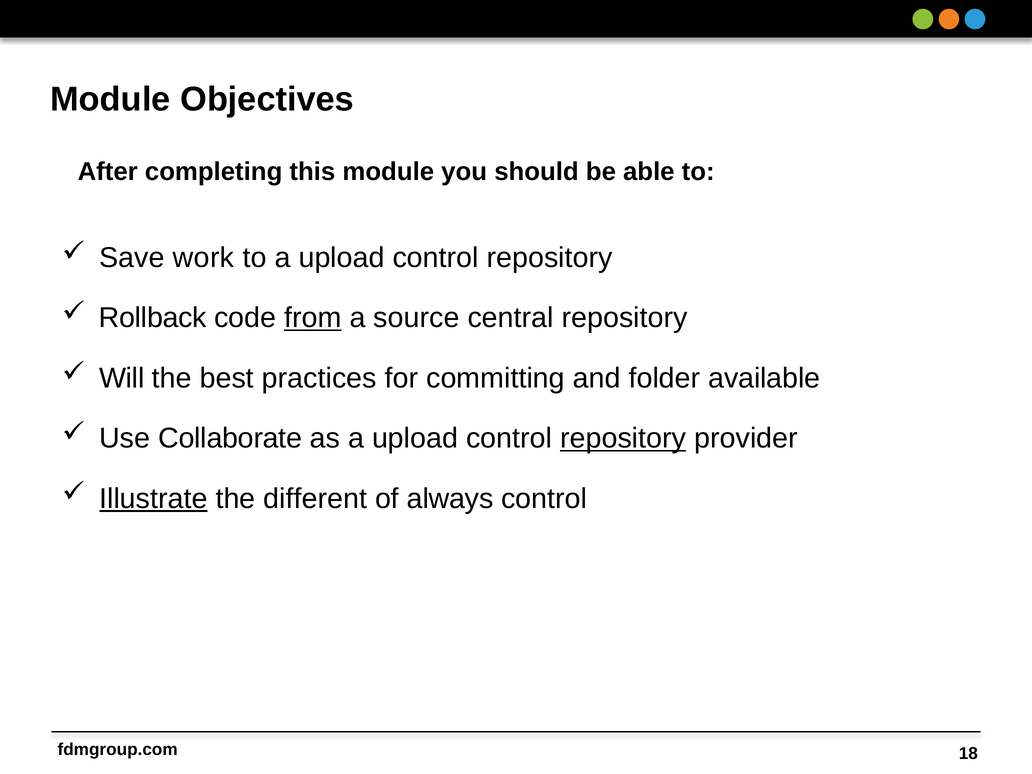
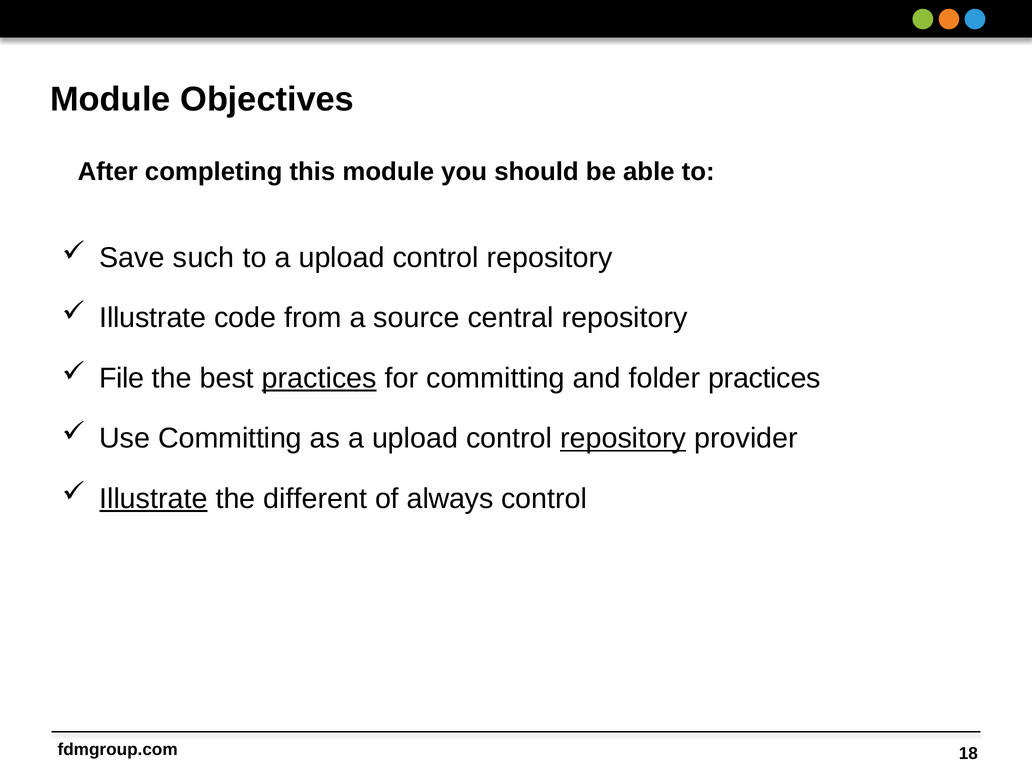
work: work -> such
Rollback at (153, 318): Rollback -> Illustrate
from underline: present -> none
Will: Will -> File
practices at (319, 378) underline: none -> present
folder available: available -> practices
Use Collaborate: Collaborate -> Committing
